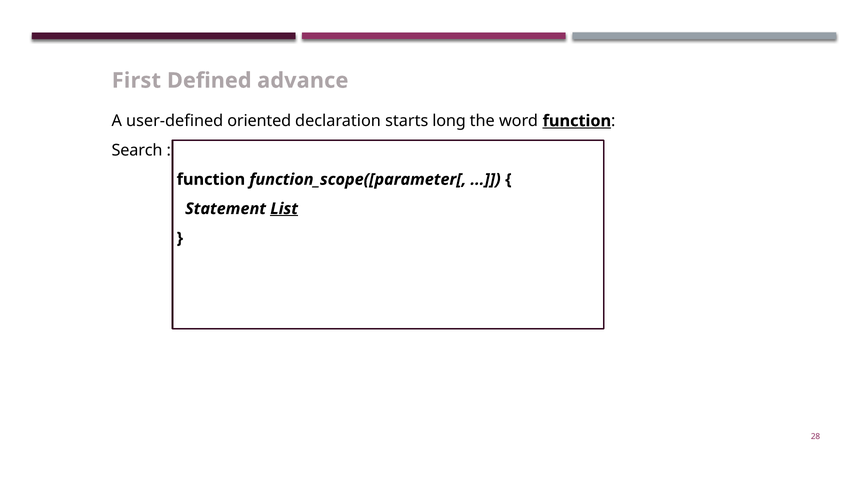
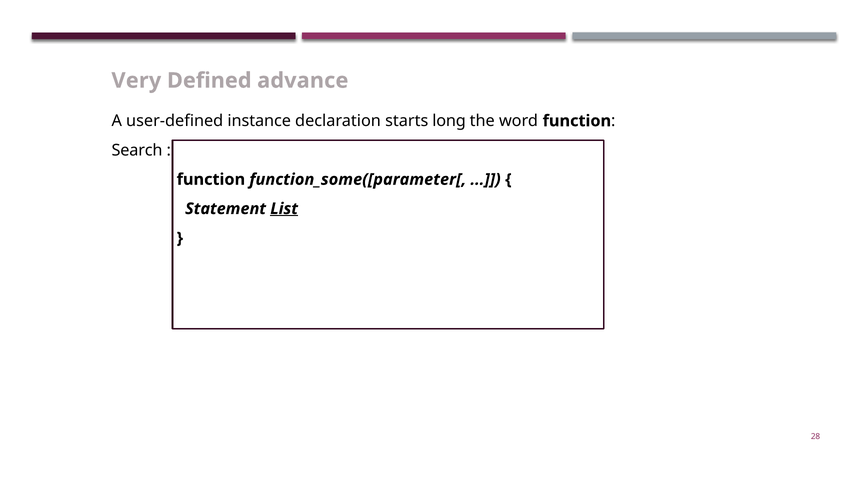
First: First -> Very
oriented: oriented -> instance
function at (577, 121) underline: present -> none
function_scope([parameter[: function_scope([parameter[ -> function_some([parameter[
